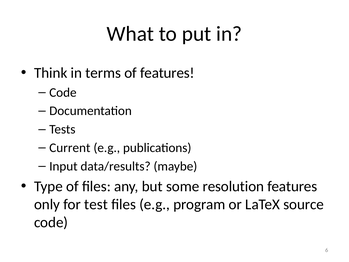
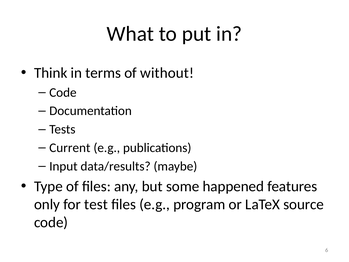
of features: features -> without
resolution: resolution -> happened
